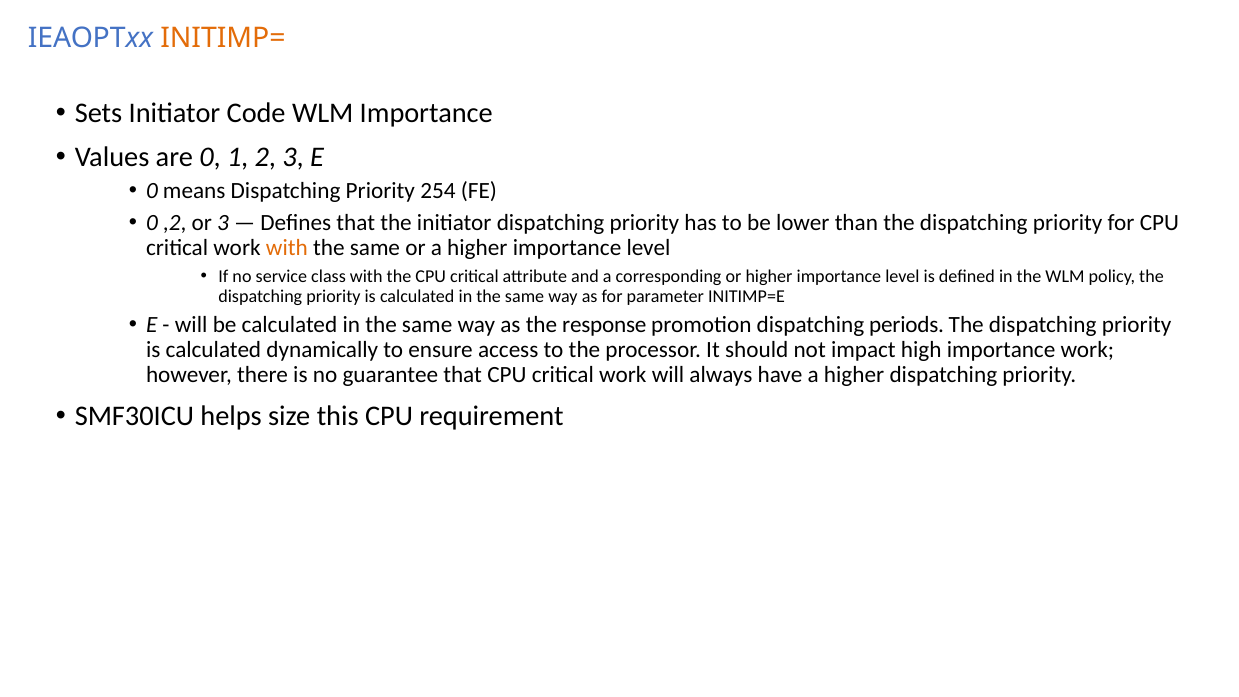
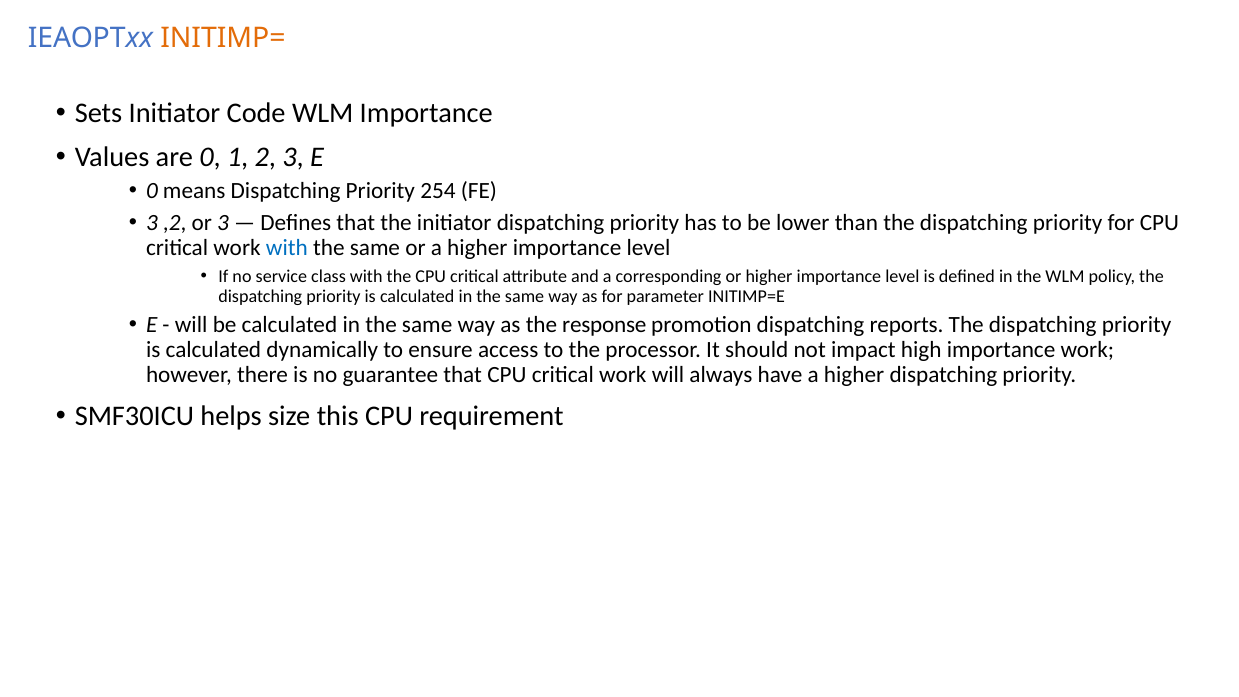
0 at (152, 223): 0 -> 3
with at (287, 248) colour: orange -> blue
periods: periods -> reports
